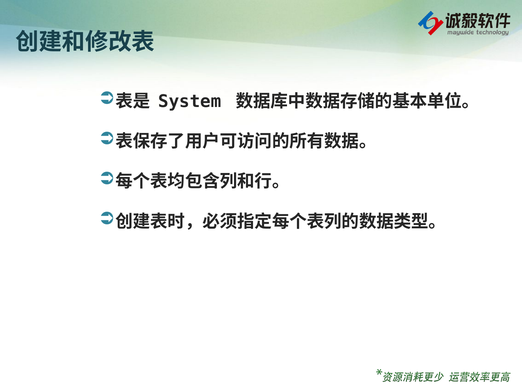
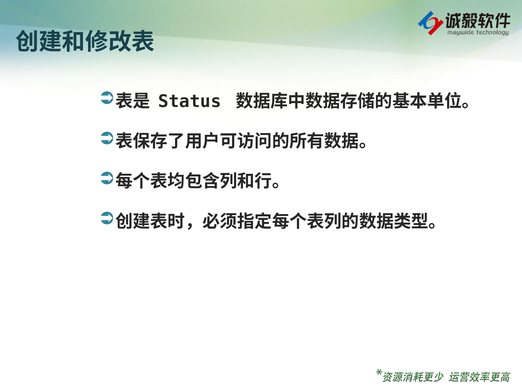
System: System -> Status
